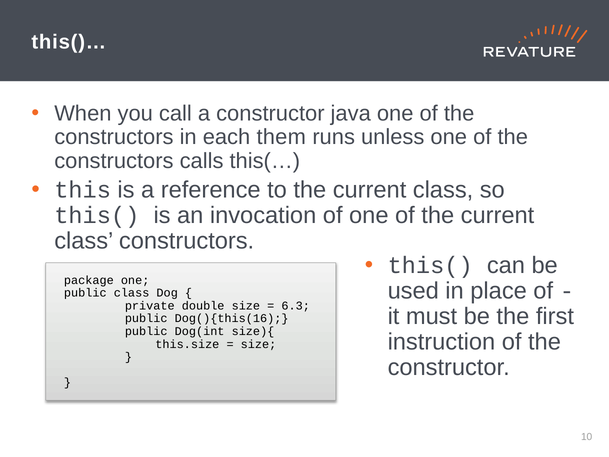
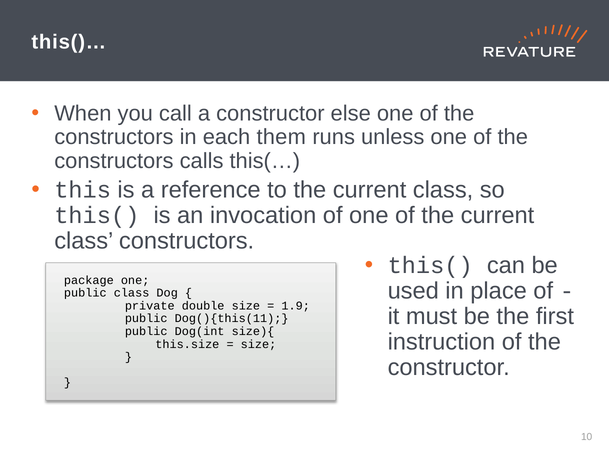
java: java -> else
6.3: 6.3 -> 1.9
Dog(){this(16: Dog(){this(16 -> Dog(){this(11
